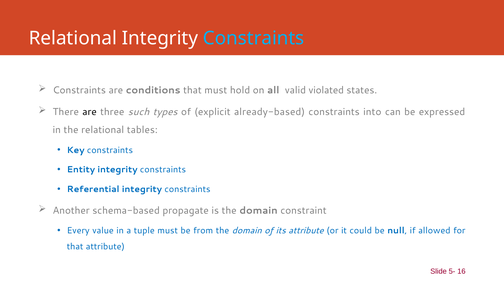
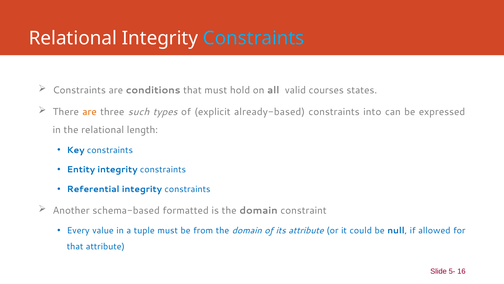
violated: violated -> courses
are at (90, 112) colour: black -> orange
tables: tables -> length
propagate: propagate -> formatted
